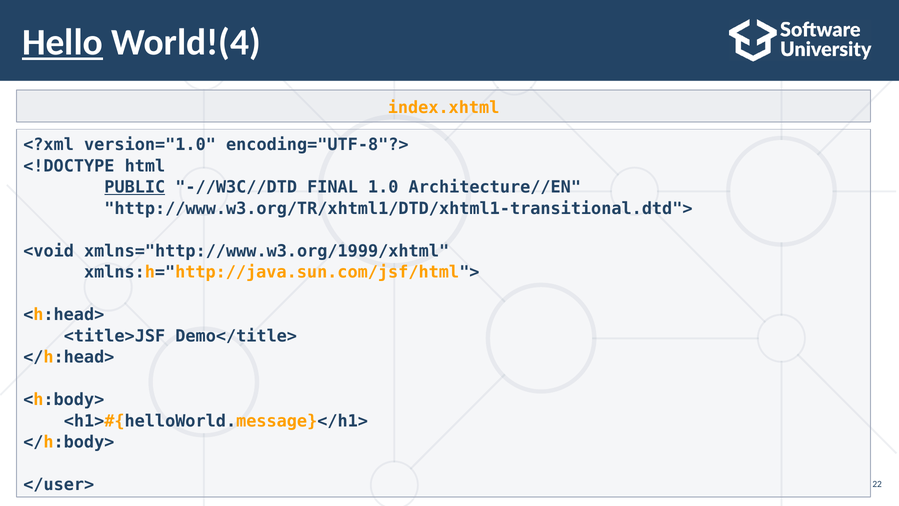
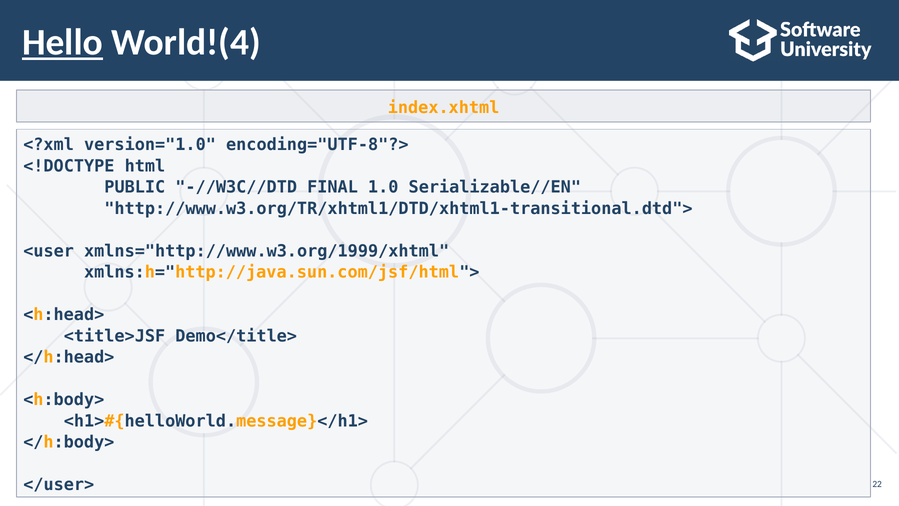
PUBLIC underline: present -> none
Architecture//EN: Architecture//EN -> Serializable//EN
<void: <void -> <user
